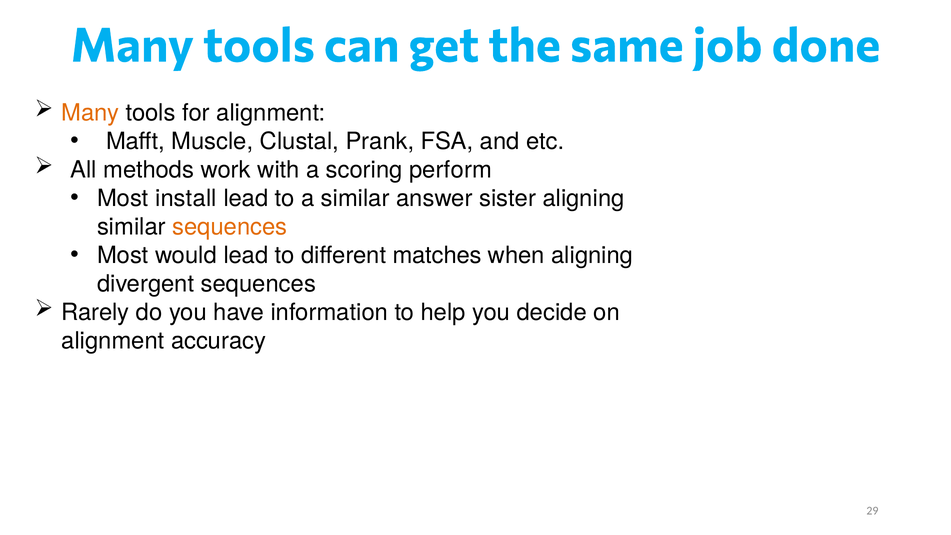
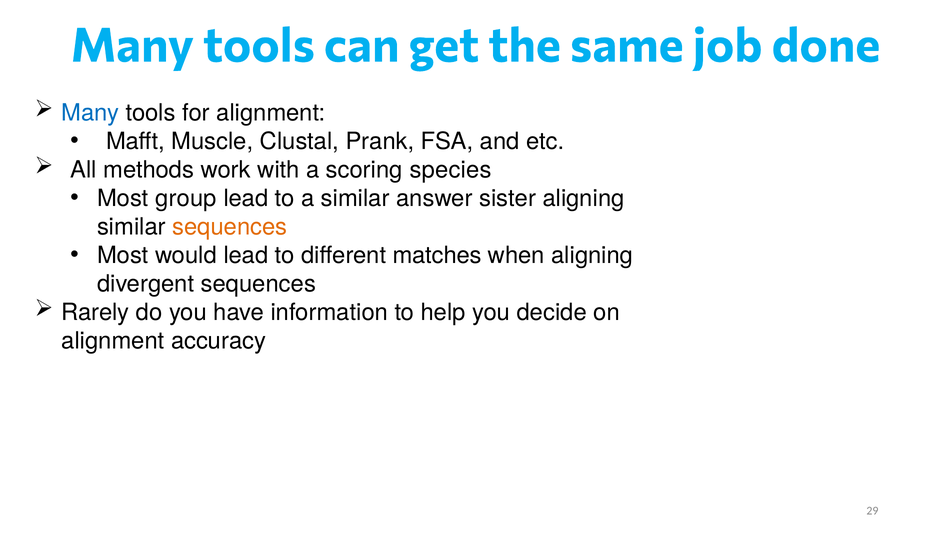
Many at (90, 113) colour: orange -> blue
perform: perform -> species
install: install -> group
